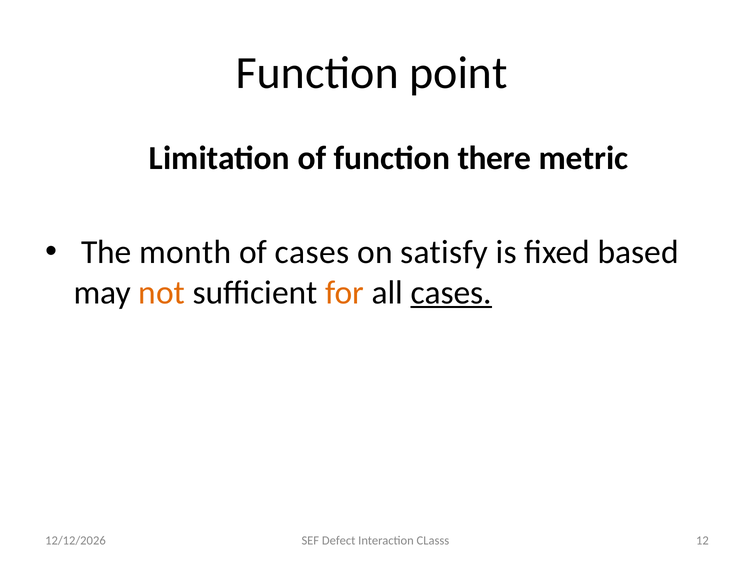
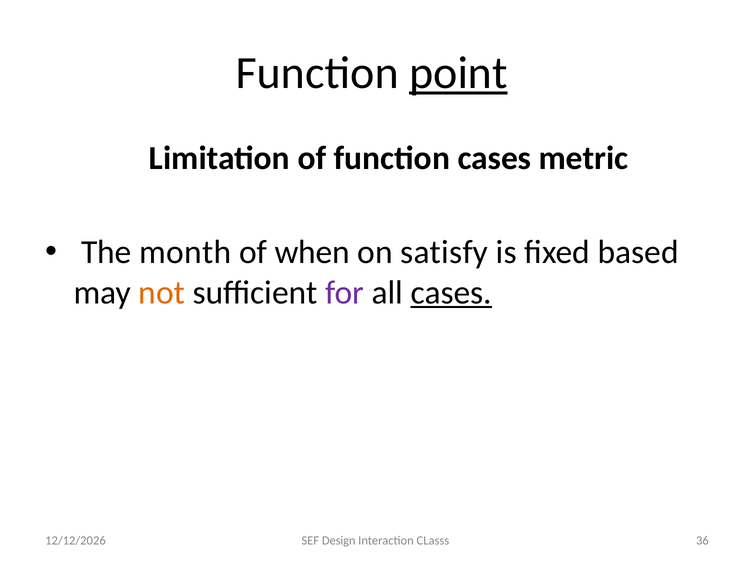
point underline: none -> present
function there: there -> cases
of cases: cases -> when
for colour: orange -> purple
Defect: Defect -> Design
12: 12 -> 36
